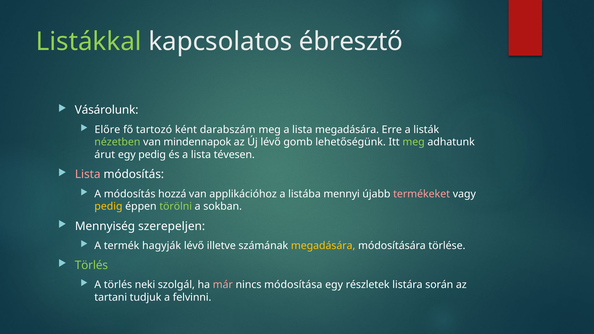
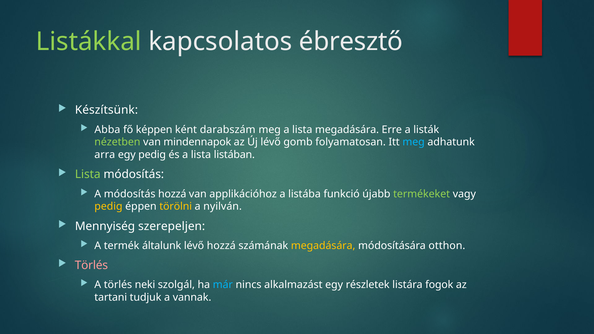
Vásárolunk: Vásárolunk -> Készítsünk
Előre: Előre -> Abba
tartozó: tartozó -> képpen
lehetőségünk: lehetőségünk -> folyamatosan
meg at (414, 142) colour: light green -> light blue
árut: árut -> arra
tévesen: tévesen -> listában
Lista at (88, 174) colour: pink -> light green
mennyi: mennyi -> funkció
termékeket colour: pink -> light green
törölni colour: light green -> yellow
sokban: sokban -> nyilván
hagyják: hagyják -> általunk
lévő illetve: illetve -> hozzá
törlése: törlése -> otthon
Törlés at (91, 265) colour: light green -> pink
már colour: pink -> light blue
módosítása: módosítása -> alkalmazást
során: során -> fogok
felvinni: felvinni -> vannak
